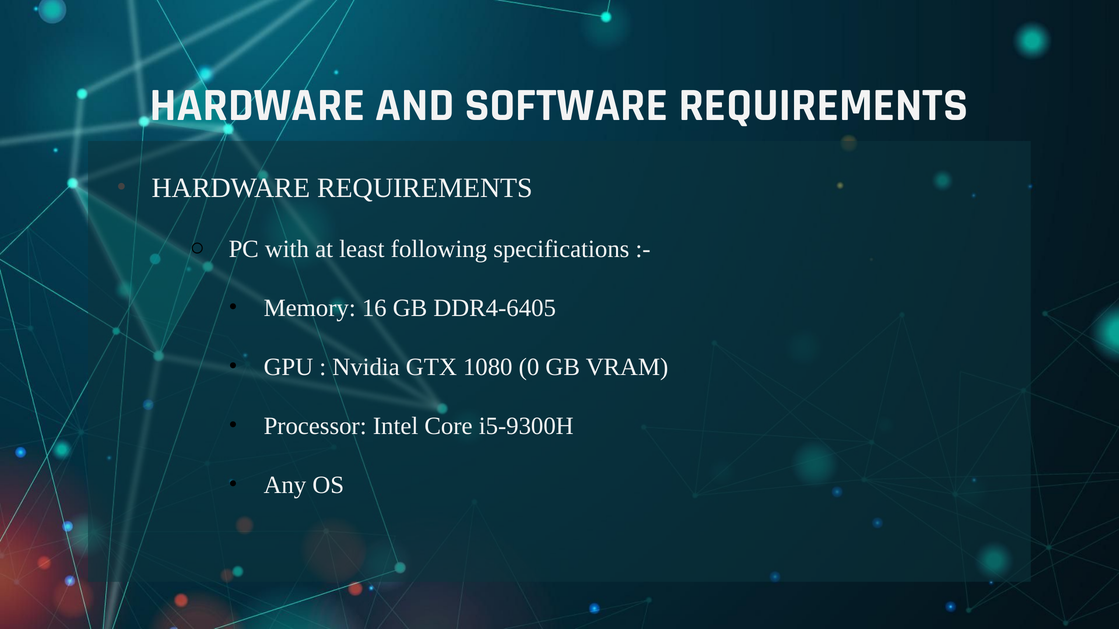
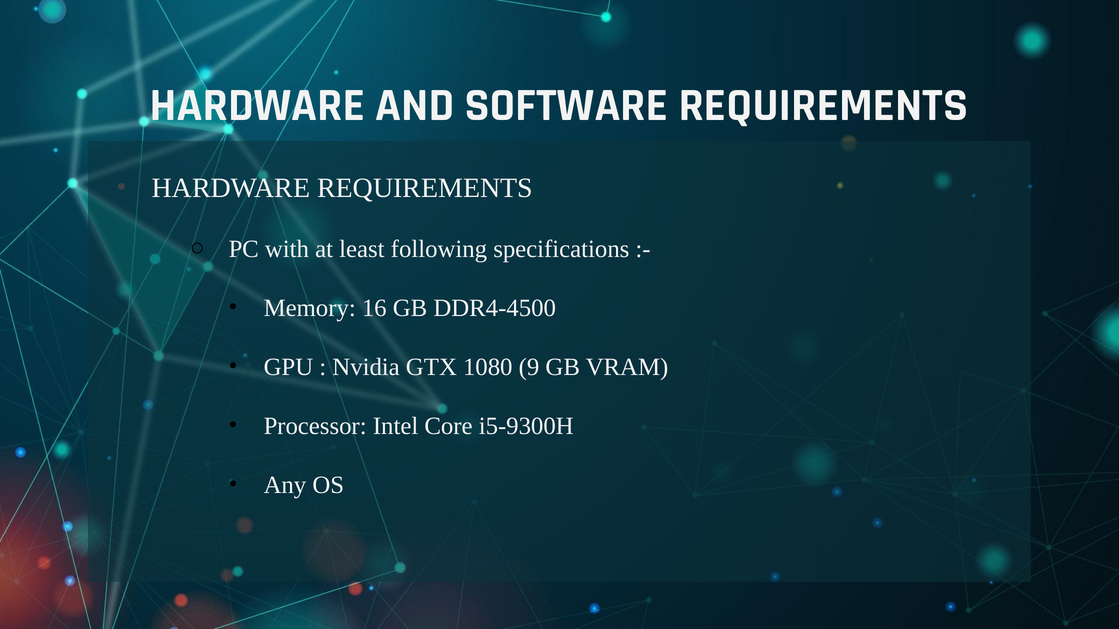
DDR4-6405: DDR4-6405 -> DDR4-4500
0: 0 -> 9
